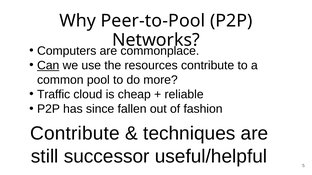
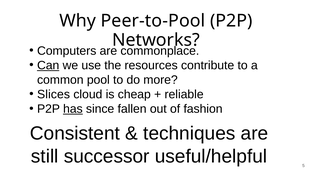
Traffic: Traffic -> Slices
has underline: none -> present
Contribute at (75, 134): Contribute -> Consistent
